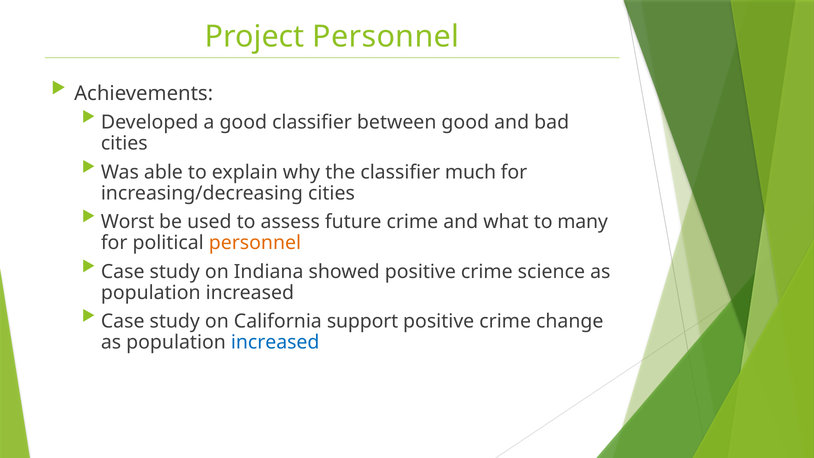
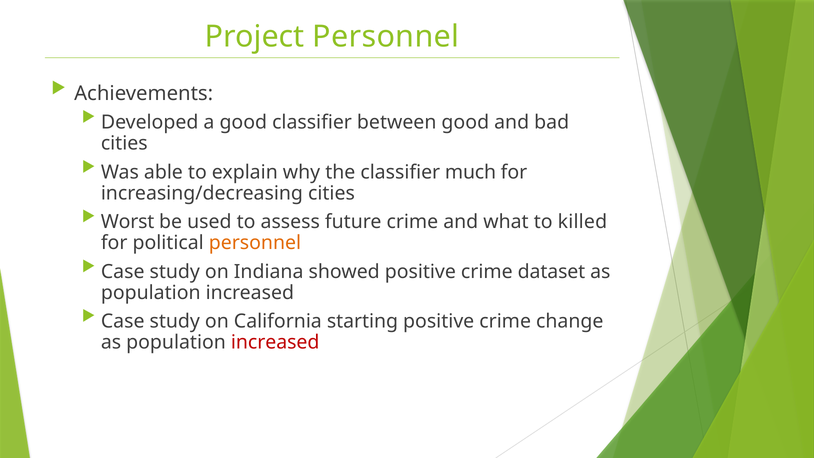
many: many -> killed
science: science -> dataset
support: support -> starting
increased at (275, 342) colour: blue -> red
